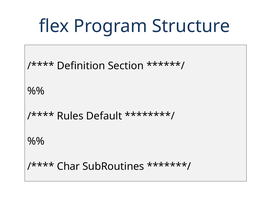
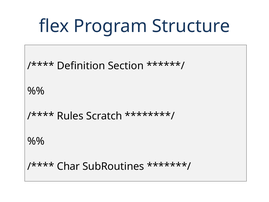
Default: Default -> Scratch
